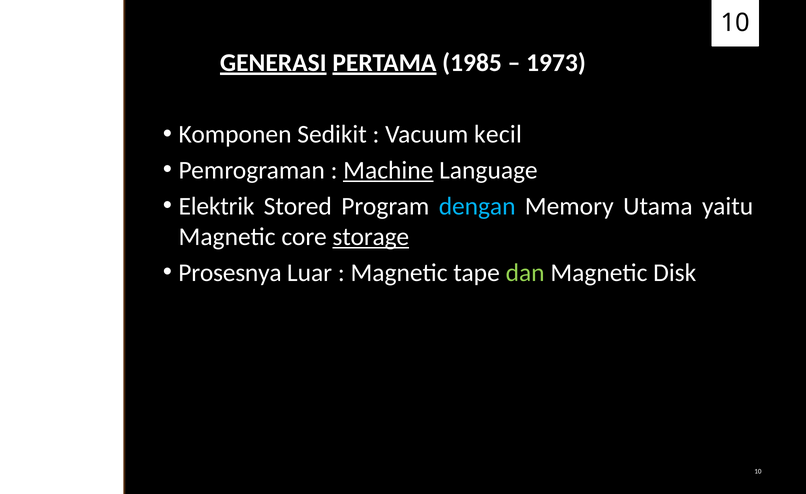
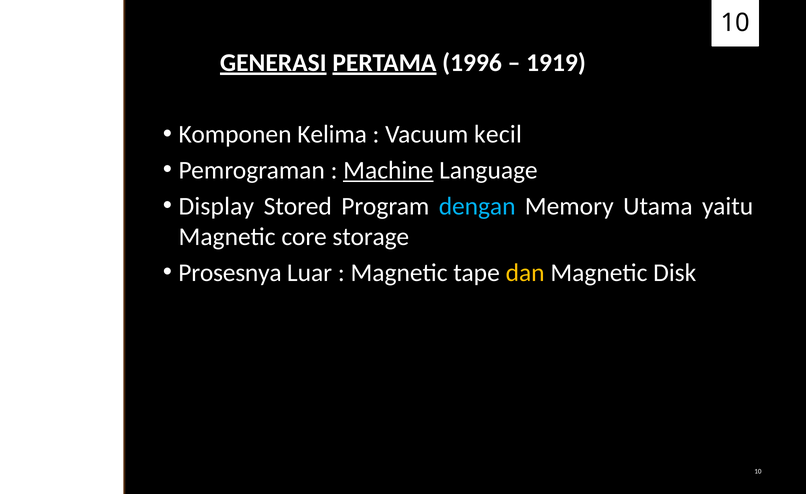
1985: 1985 -> 1996
1973: 1973 -> 1919
Sedikit: Sedikit -> Kelima
Elektrik: Elektrik -> Display
storage underline: present -> none
dan colour: light green -> yellow
